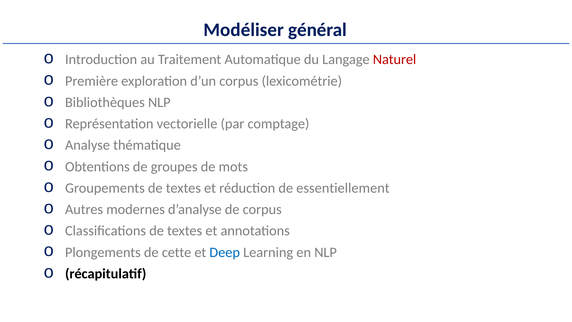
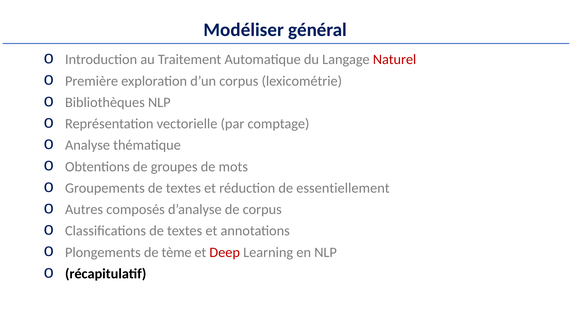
modernes: modernes -> composés
cette: cette -> tème
Deep colour: blue -> red
